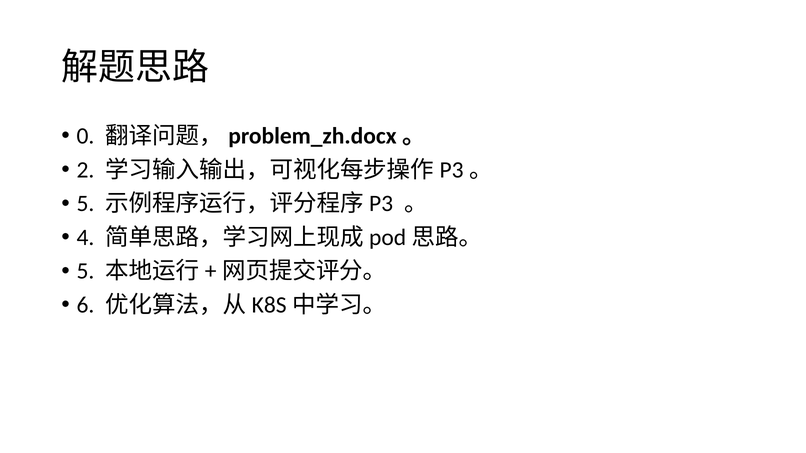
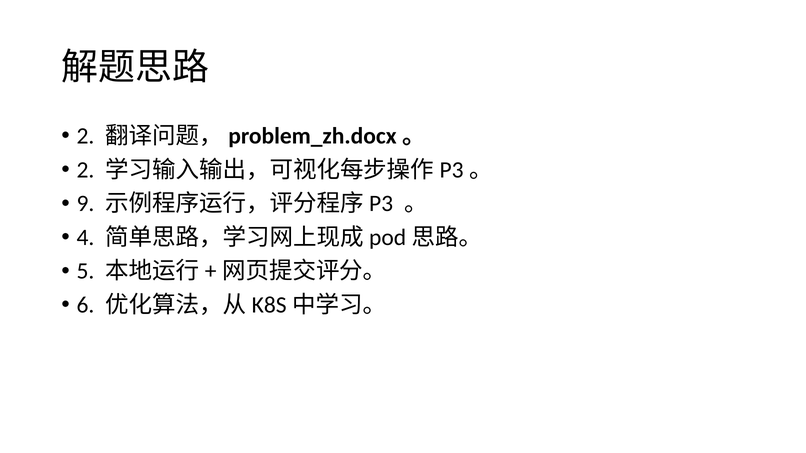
0 at (85, 136): 0 -> 2
5 at (85, 204): 5 -> 9
